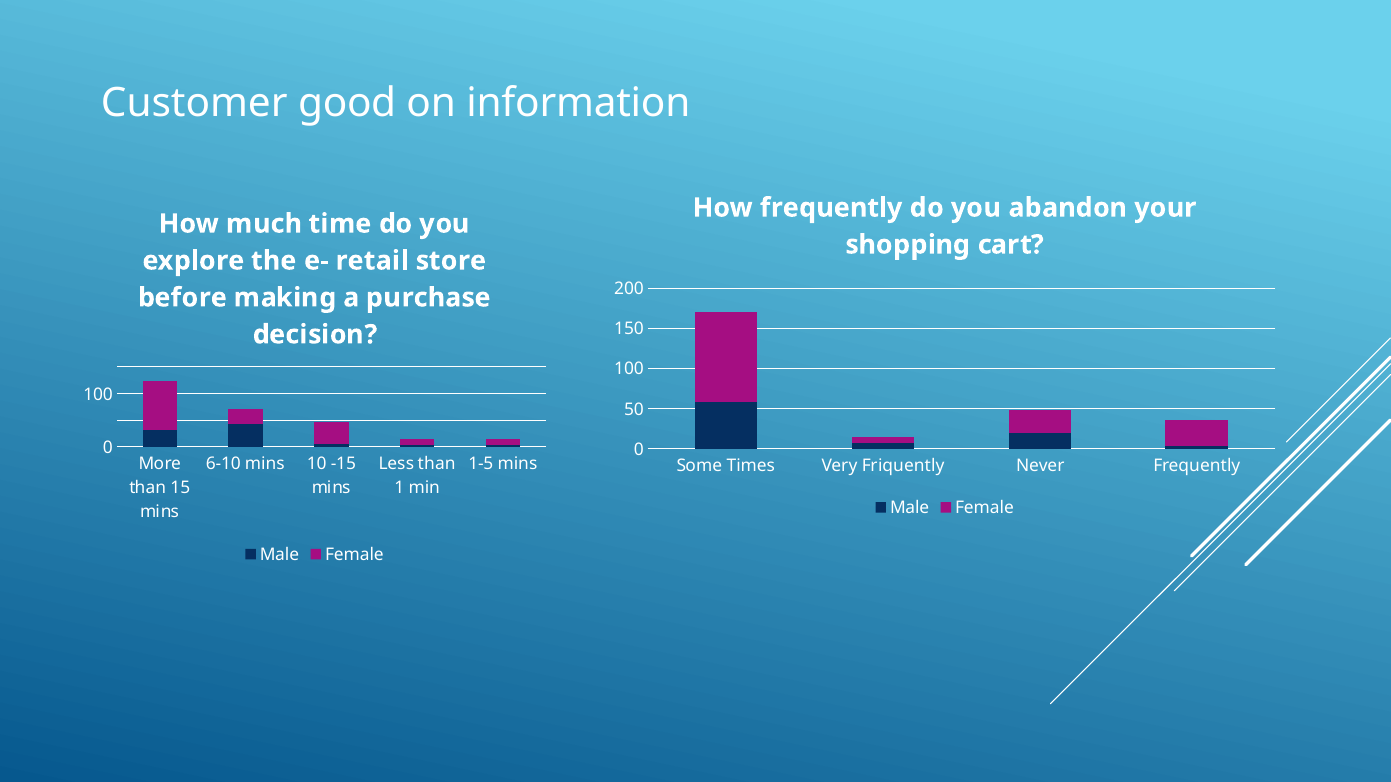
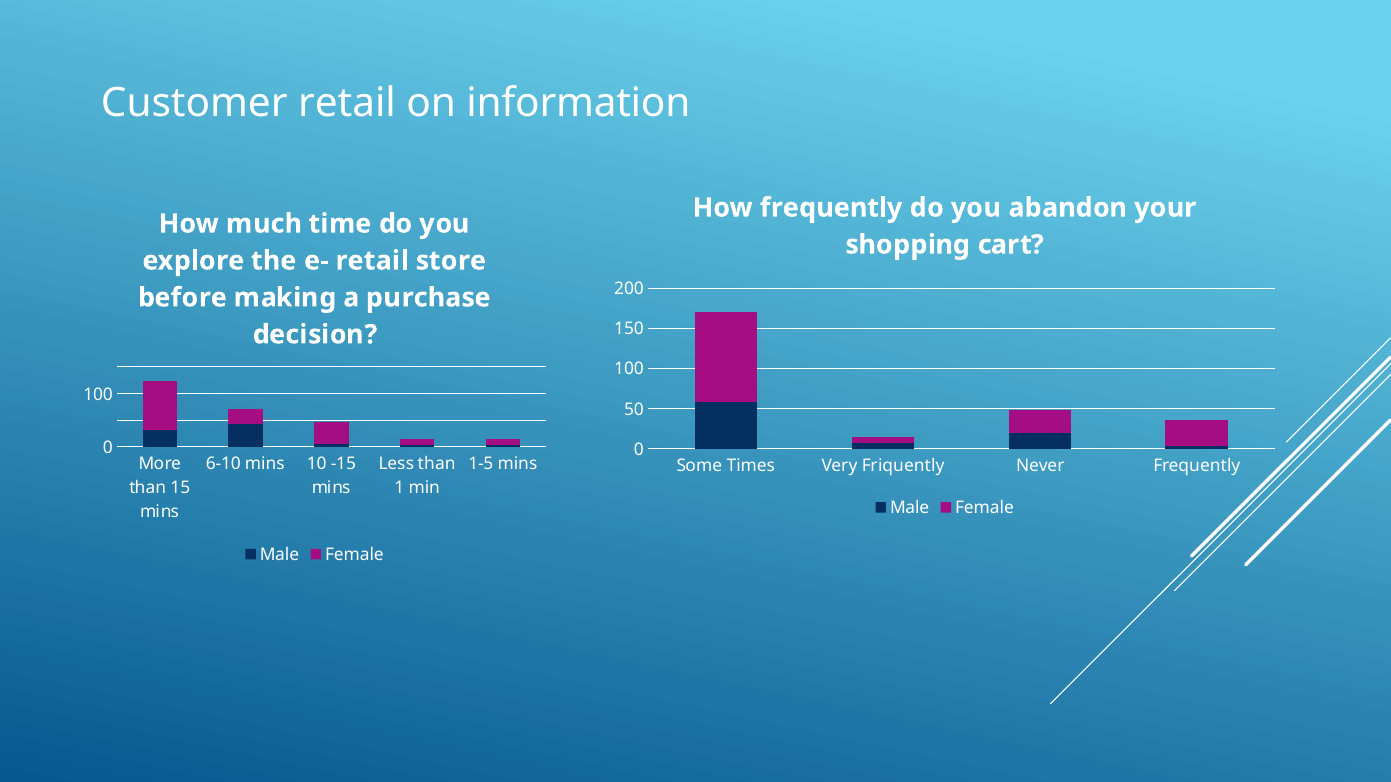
Customer good: good -> retail
